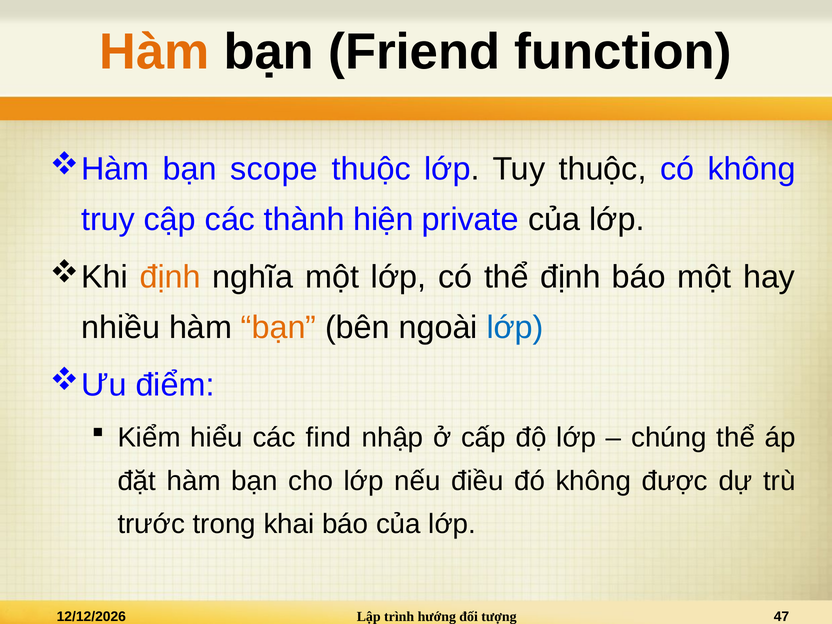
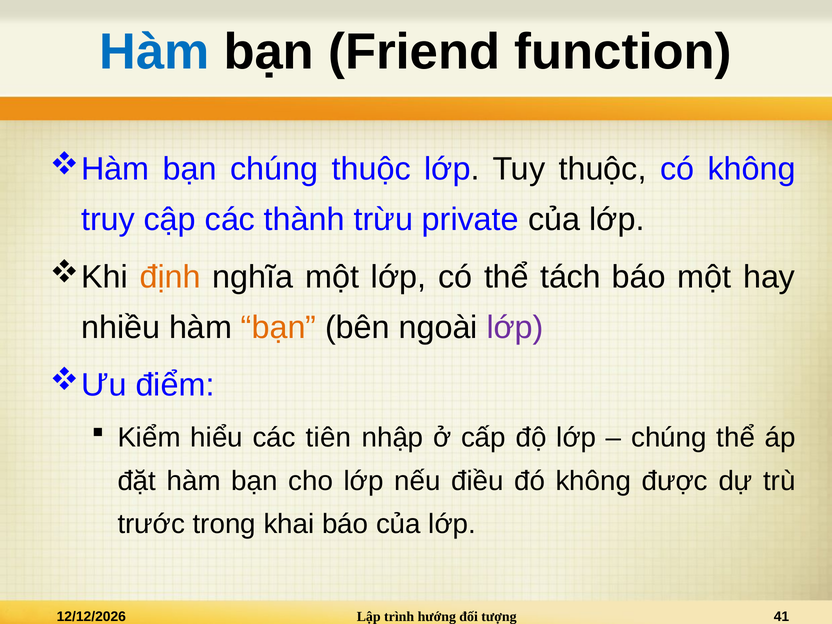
Hàm at (154, 52) colour: orange -> blue
bạn scope: scope -> chúng
hiện: hiện -> trừu
thể định: định -> tách
lớp at (515, 328) colour: blue -> purple
find: find -> tiên
47: 47 -> 41
